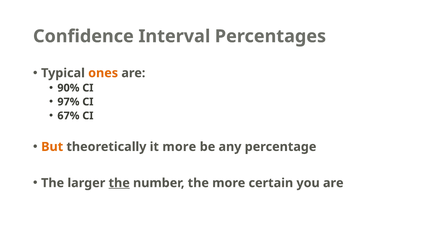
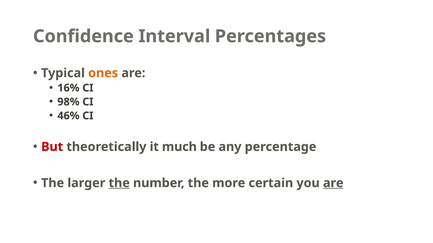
90%: 90% -> 16%
97%: 97% -> 98%
67%: 67% -> 46%
But colour: orange -> red
it more: more -> much
are at (333, 183) underline: none -> present
